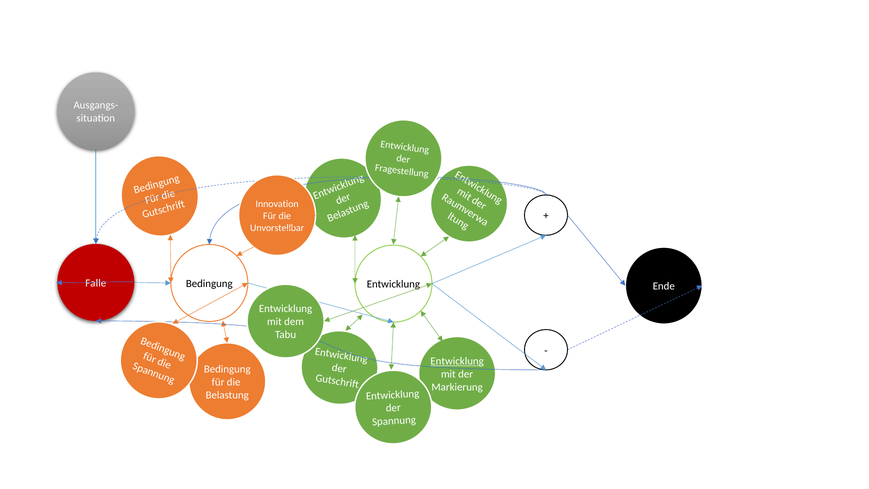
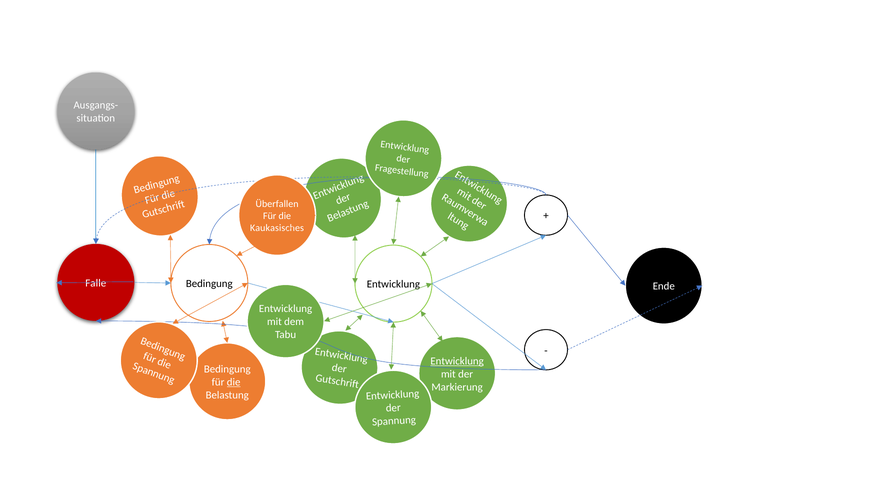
Innovation: Innovation -> Überfallen
Unvorstellbar: Unvorstellbar -> Kaukasisches
die at (234, 382) underline: none -> present
